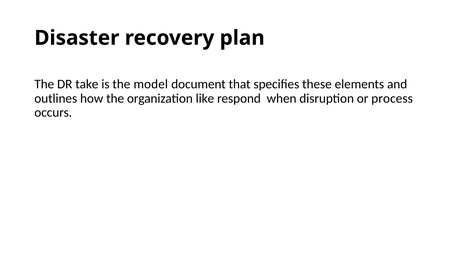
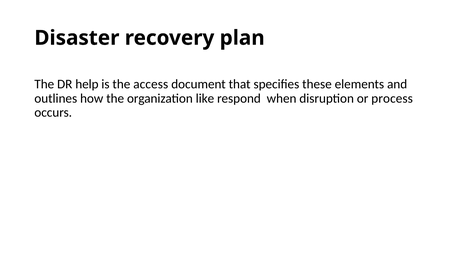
take: take -> help
model: model -> access
